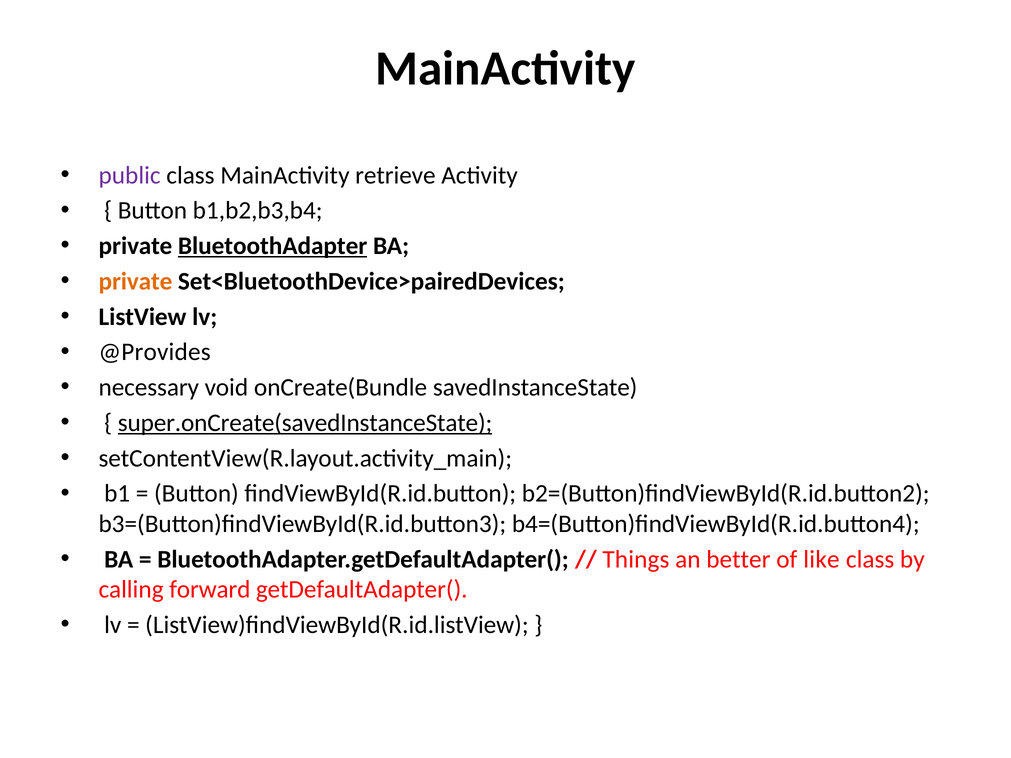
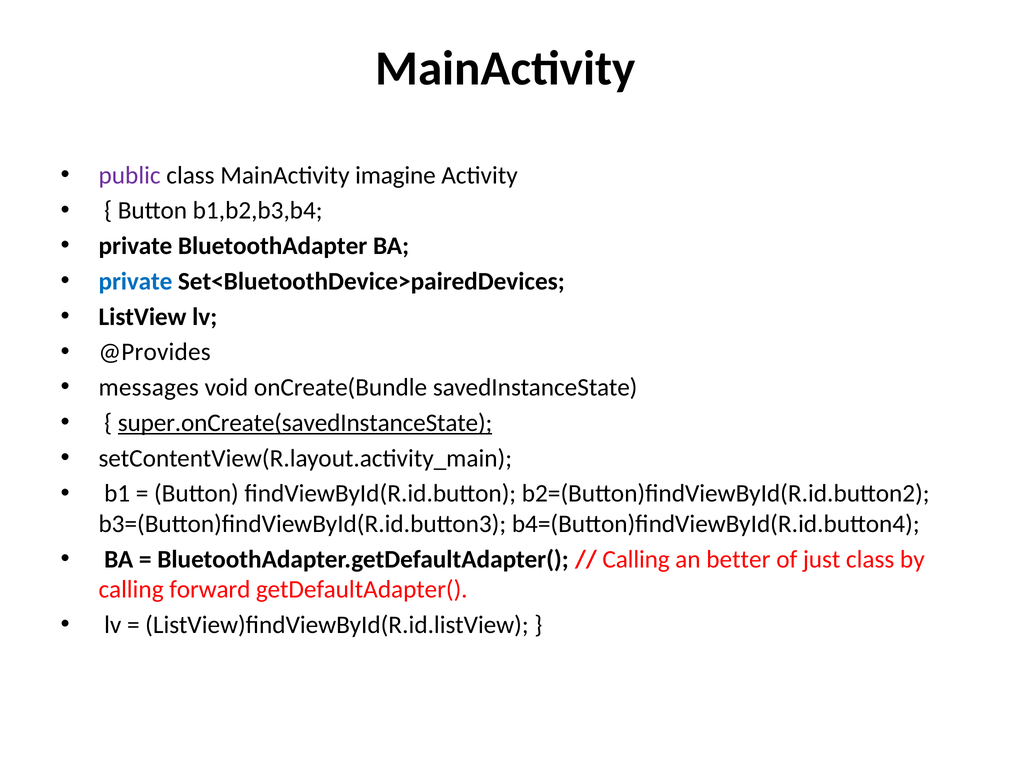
retrieve: retrieve -> imagine
BluetoothAdapter underline: present -> none
private at (135, 281) colour: orange -> blue
necessary: necessary -> messages
Things at (636, 559): Things -> Calling
like: like -> just
